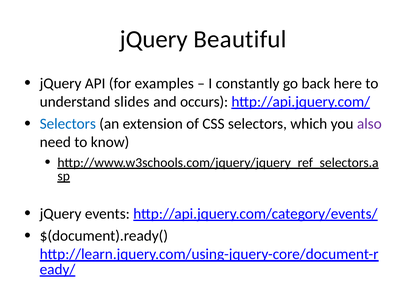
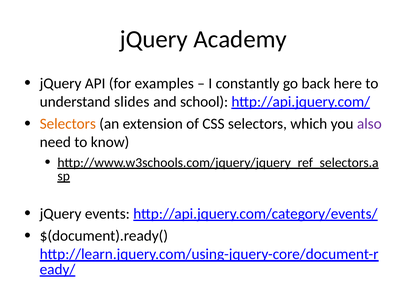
Beautiful: Beautiful -> Academy
occurs: occurs -> school
Selectors at (68, 124) colour: blue -> orange
